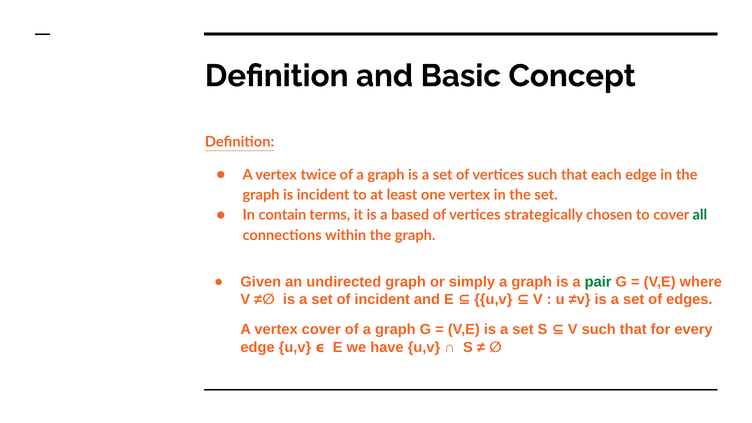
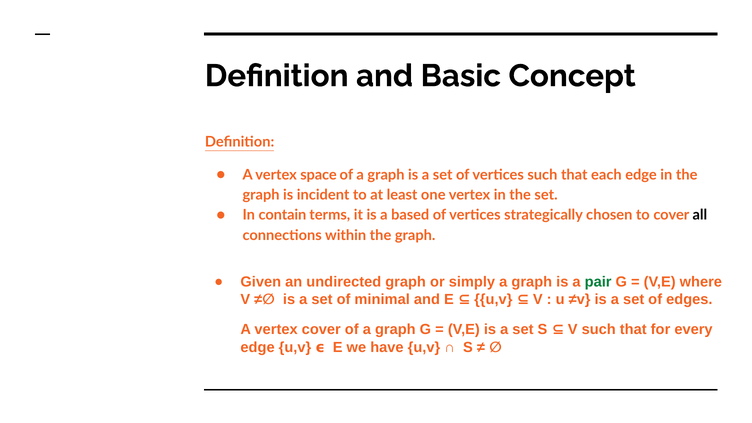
twice: twice -> space
all colour: green -> black
of incident: incident -> minimal
